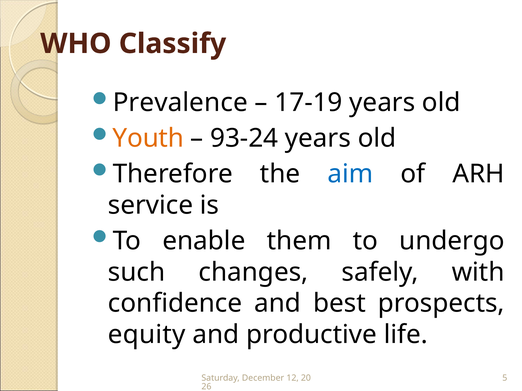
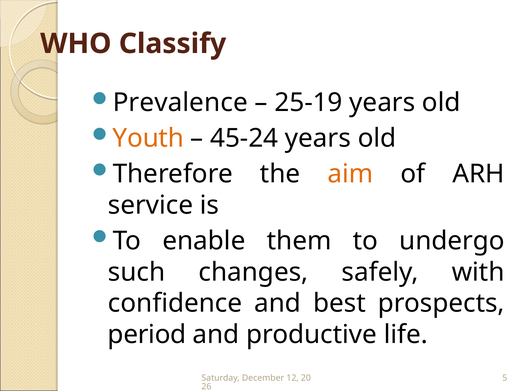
17-19: 17-19 -> 25-19
93-24: 93-24 -> 45-24
aim colour: blue -> orange
equity: equity -> period
